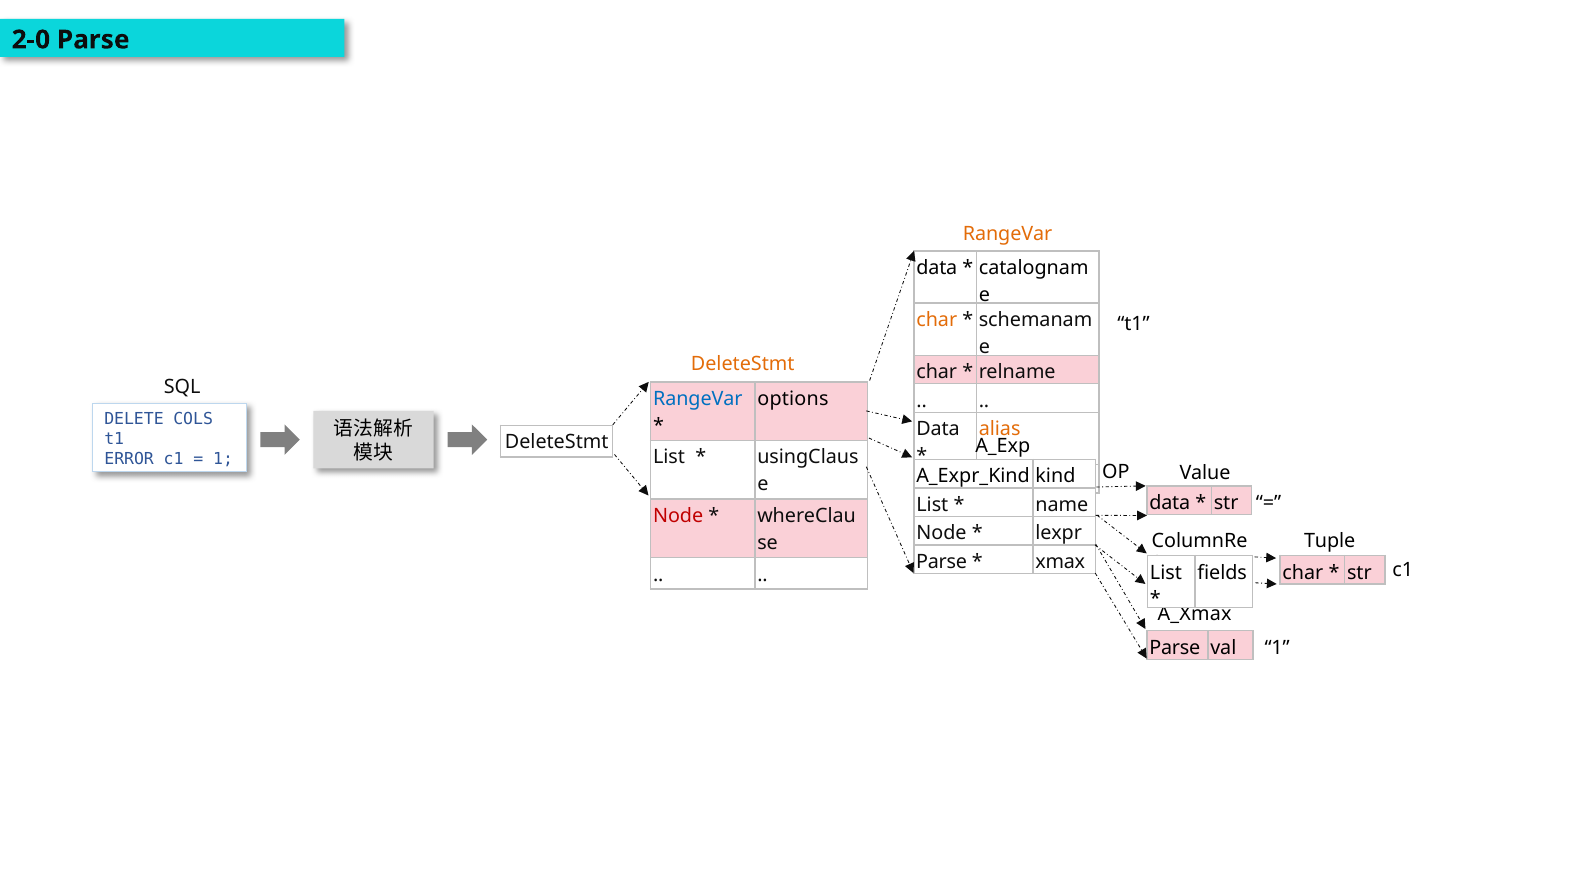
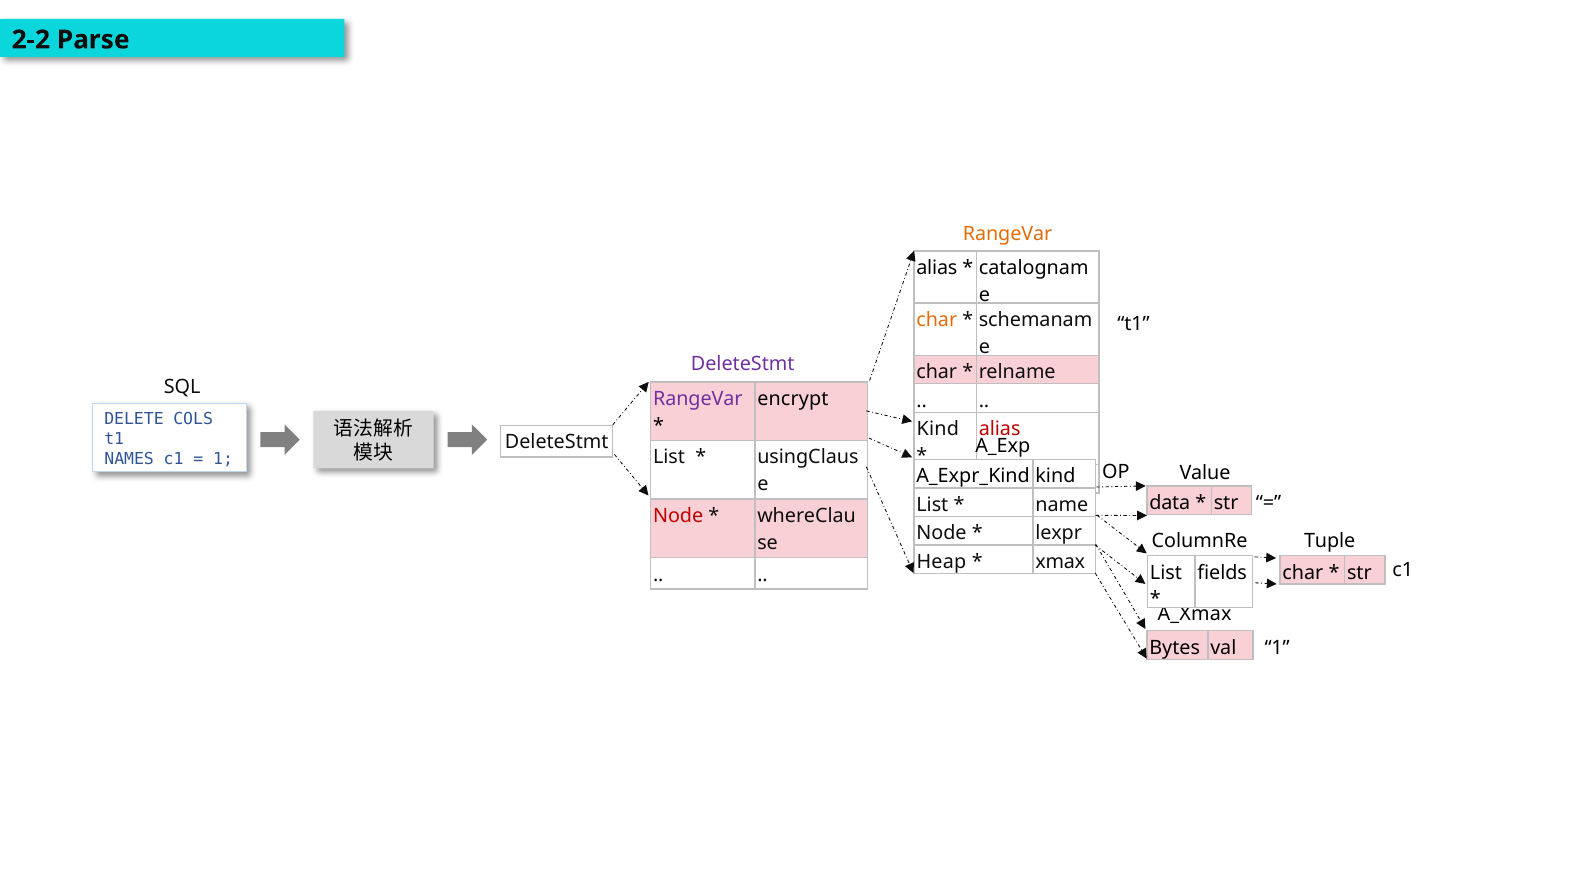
2-0: 2-0 -> 2-2
data at (937, 268): data -> alias
DeleteStmt at (743, 364) colour: orange -> purple
RangeVar at (698, 399) colour: blue -> purple
options: options -> encrypt
Data at (938, 429): Data -> Kind
alias at (1000, 429) colour: orange -> red
ERROR: ERROR -> NAMES
Parse at (942, 562): Parse -> Heap
Parse at (1175, 648): Parse -> Bytes
